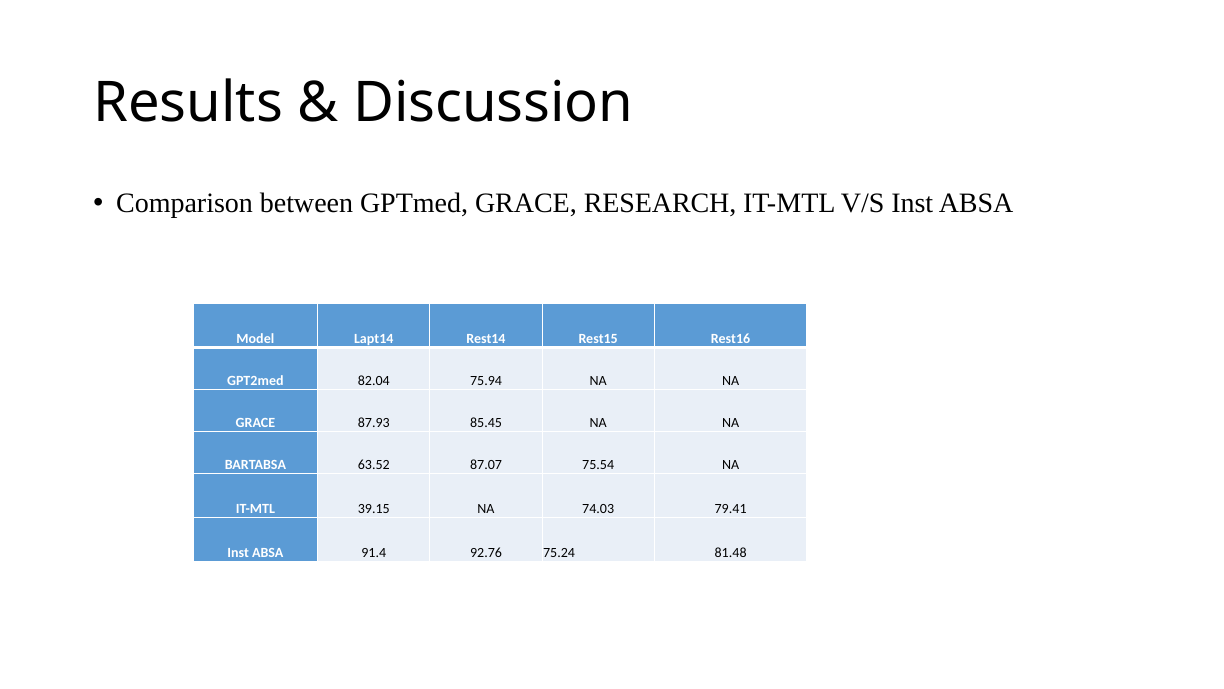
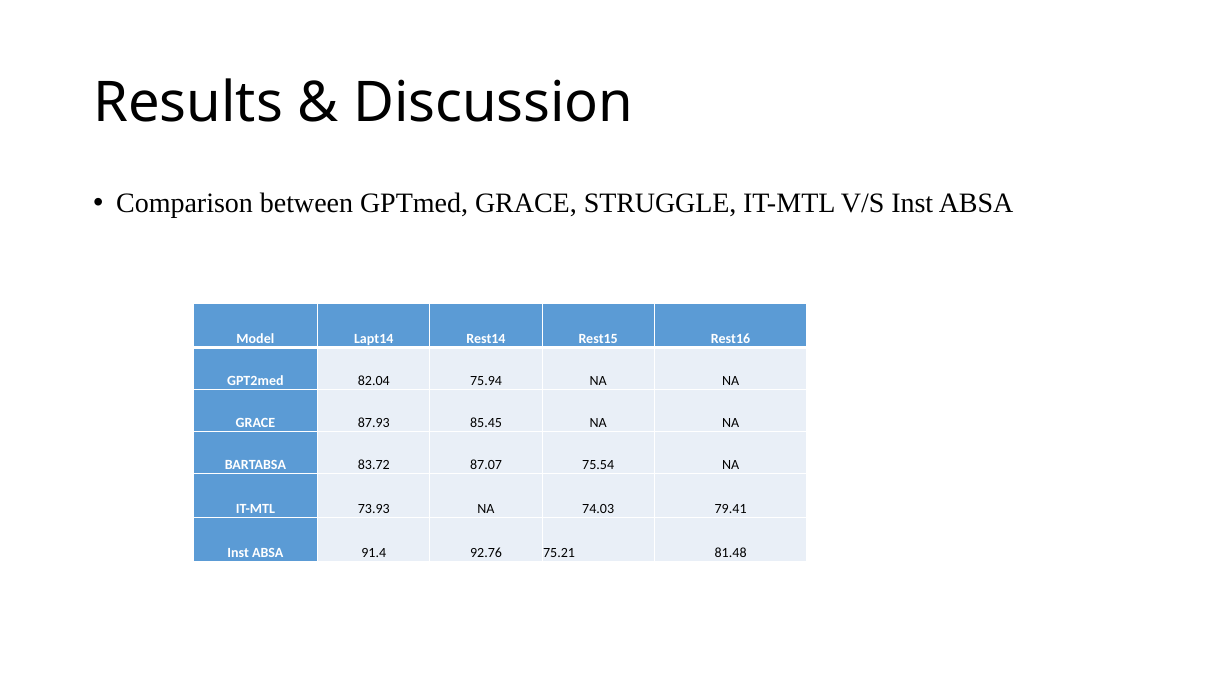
RESEARCH: RESEARCH -> STRUGGLE
63.52: 63.52 -> 83.72
39.15: 39.15 -> 73.93
75.24: 75.24 -> 75.21
